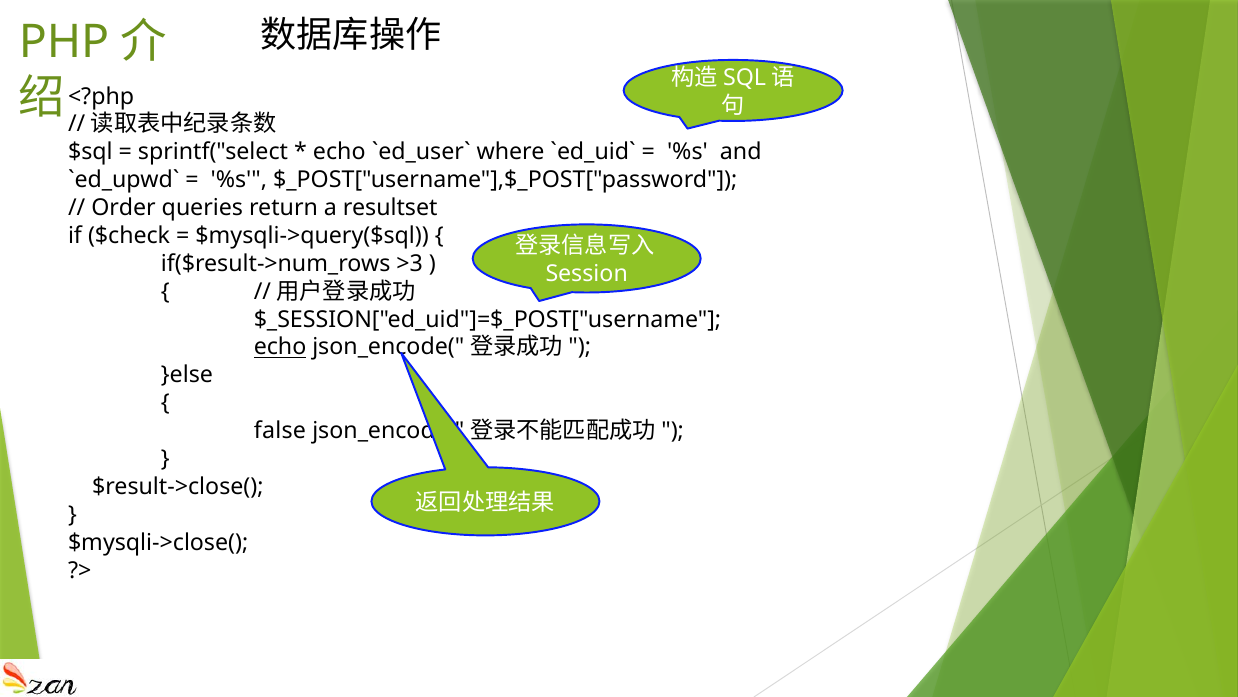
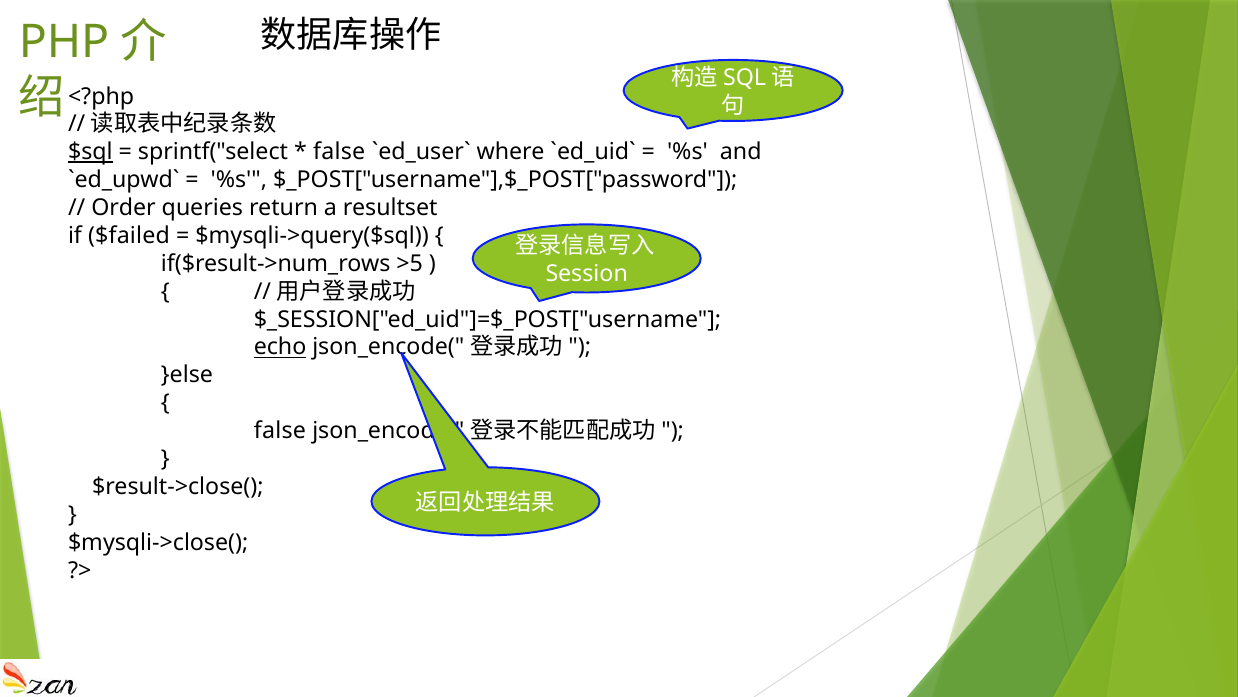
$sql underline: none -> present
echo at (339, 152): echo -> false
$check: $check -> $failed
>3: >3 -> >5
